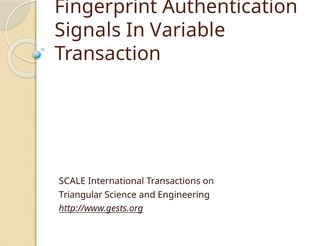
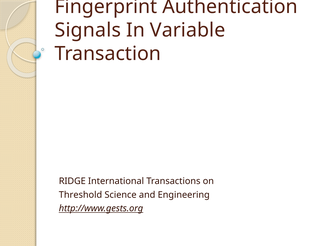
SCALE: SCALE -> RIDGE
Triangular: Triangular -> Threshold
